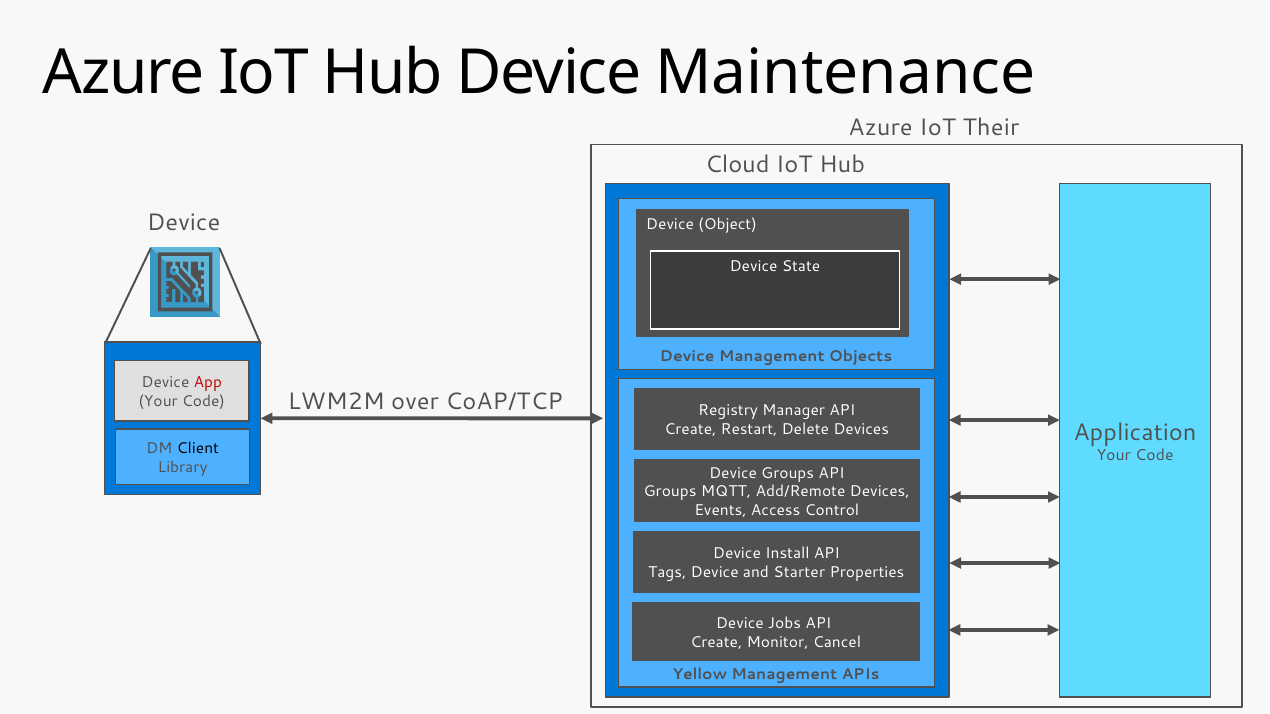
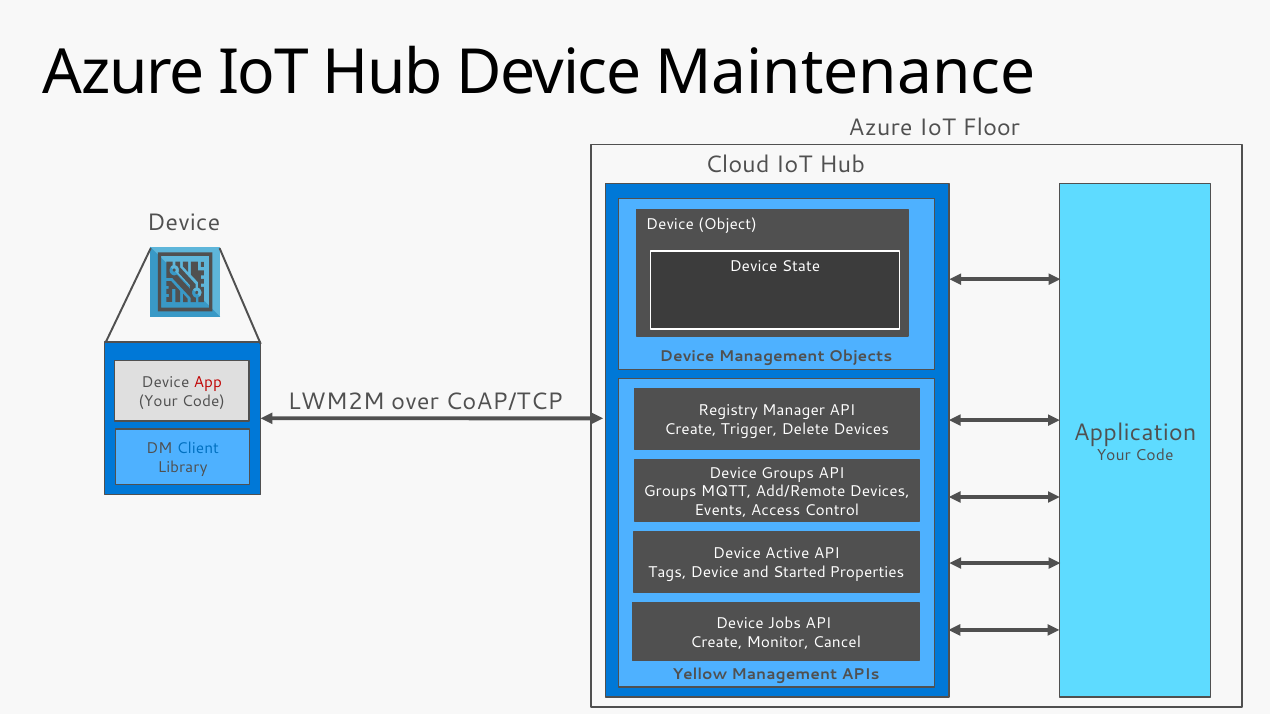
Their: Their -> Floor
Restart: Restart -> Trigger
Client colour: black -> blue
Install: Install -> Active
Starter: Starter -> Started
